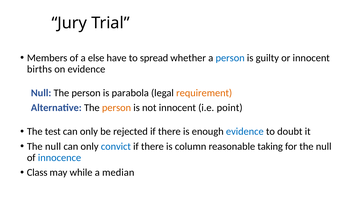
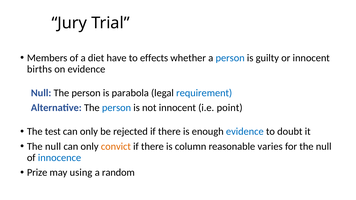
else: else -> diet
spread: spread -> effects
requirement colour: orange -> blue
person at (117, 108) colour: orange -> blue
convict colour: blue -> orange
taking: taking -> varies
Class: Class -> Prize
while: while -> using
median: median -> random
